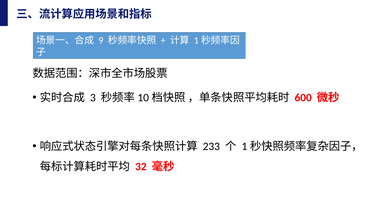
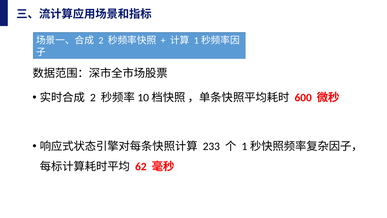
9 at (101, 40): 9 -> 2
3 at (93, 98): 3 -> 2
32: 32 -> 62
